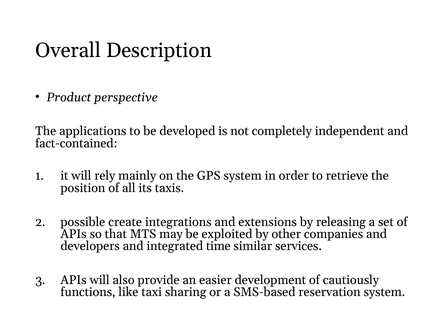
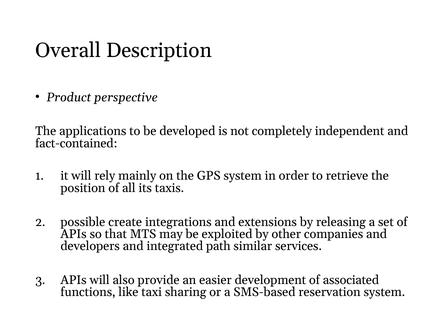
time: time -> path
cautiously: cautiously -> associated
